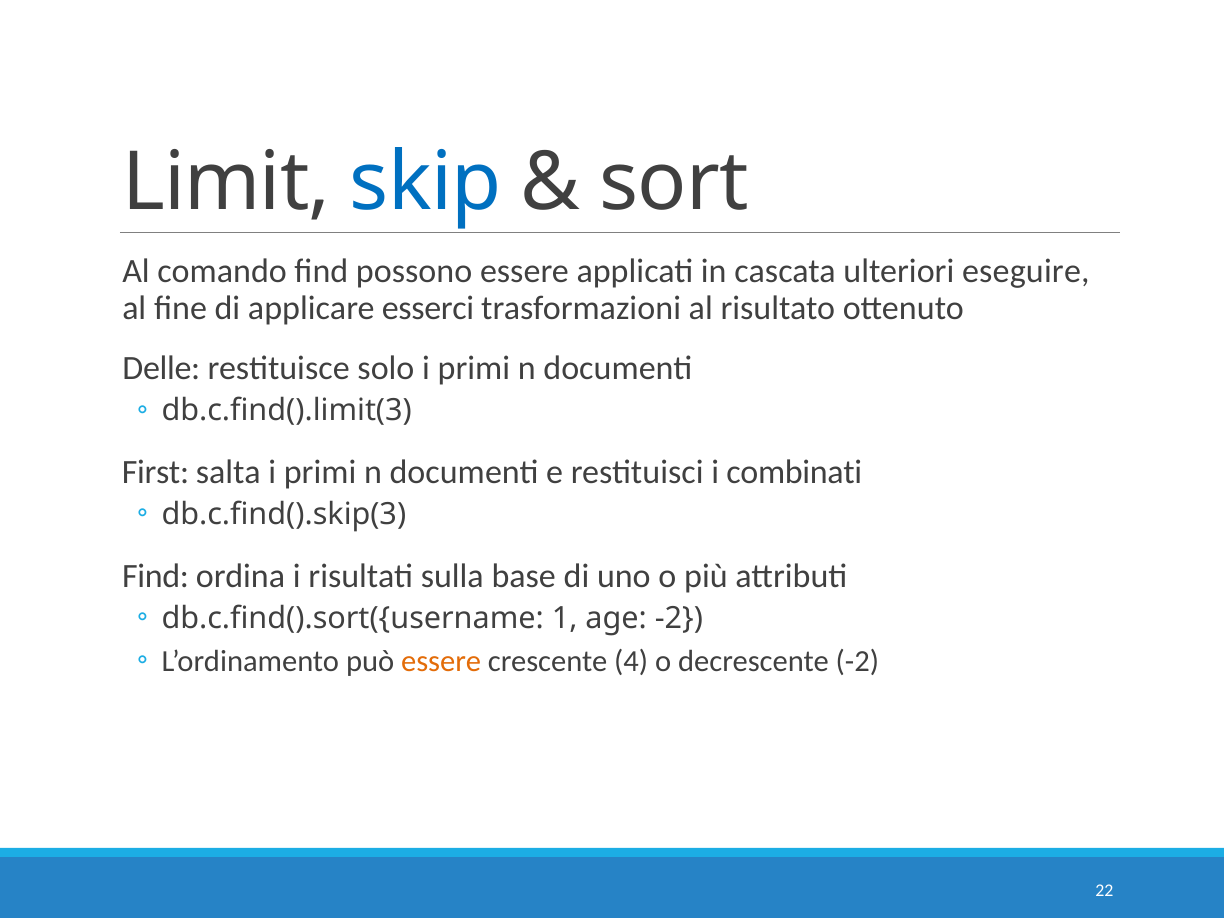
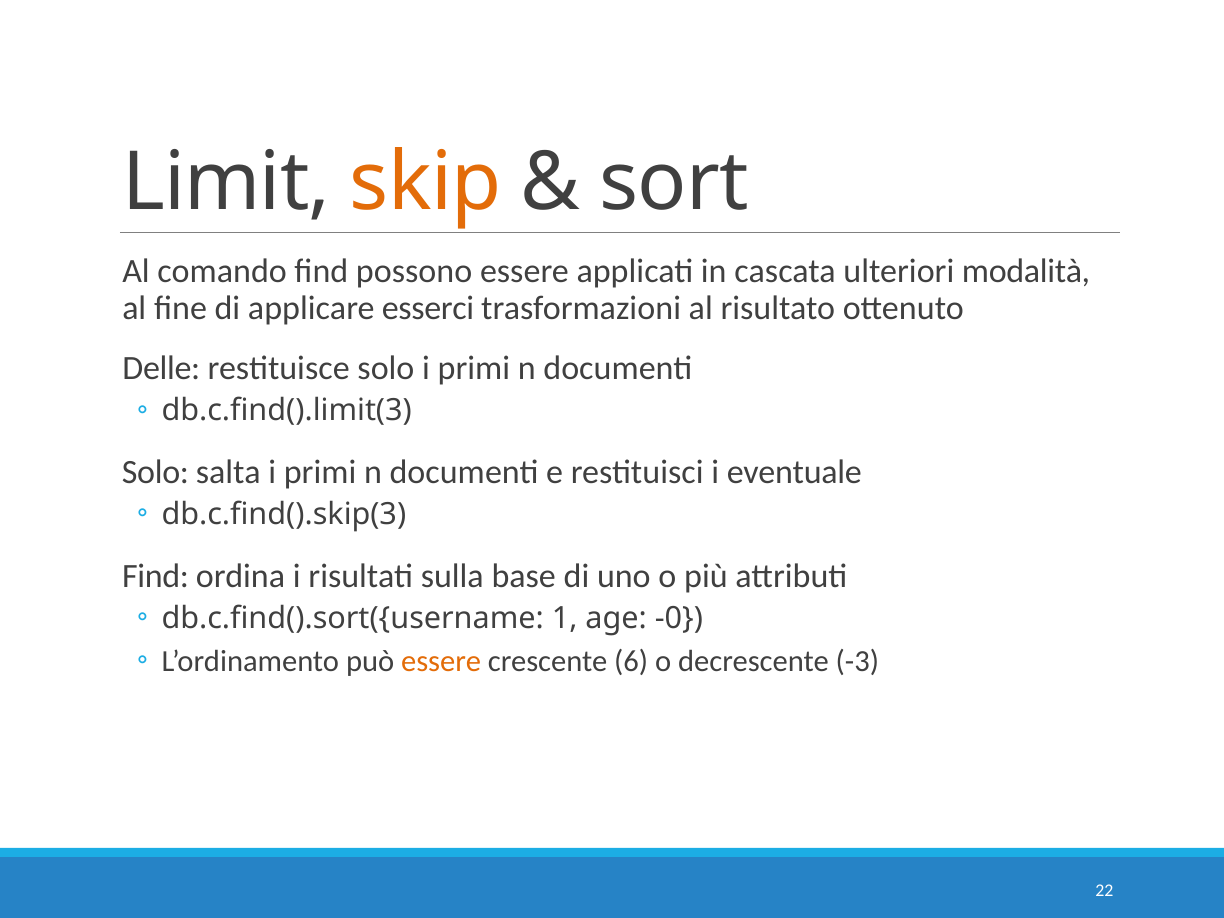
skip colour: blue -> orange
eseguire: eseguire -> modalità
First at (155, 472): First -> Solo
combinati: combinati -> eventuale
age -2: -2 -> -0
4: 4 -> 6
decrescente -2: -2 -> -3
